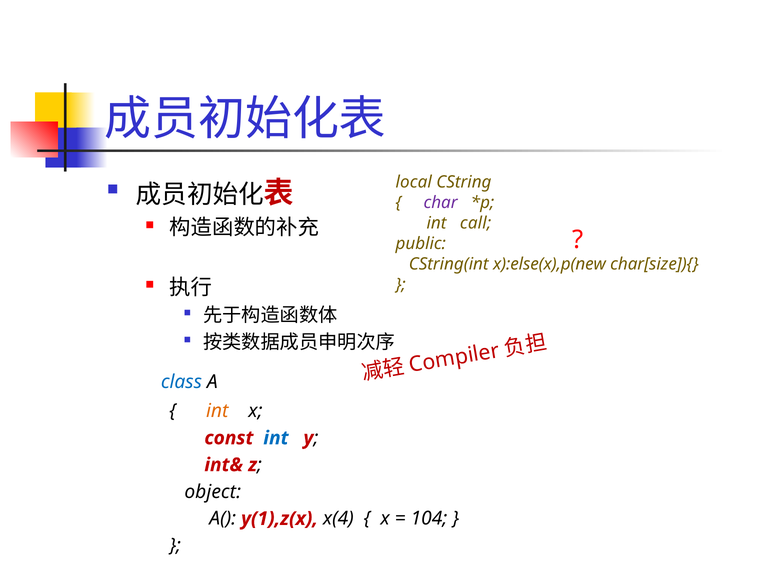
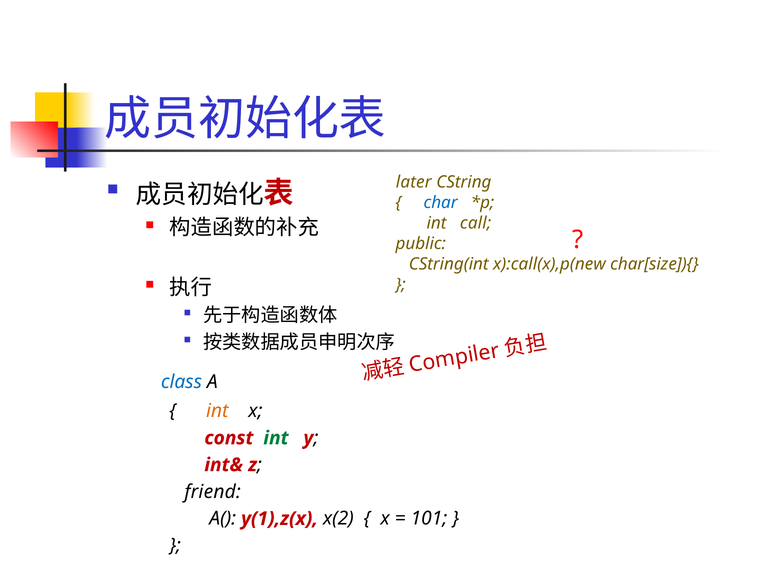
local: local -> later
char colour: purple -> blue
x):else(x),p(new: x):else(x),p(new -> x):call(x),p(new
int at (276, 438) colour: blue -> green
object: object -> friend
x(4: x(4 -> x(2
104: 104 -> 101
